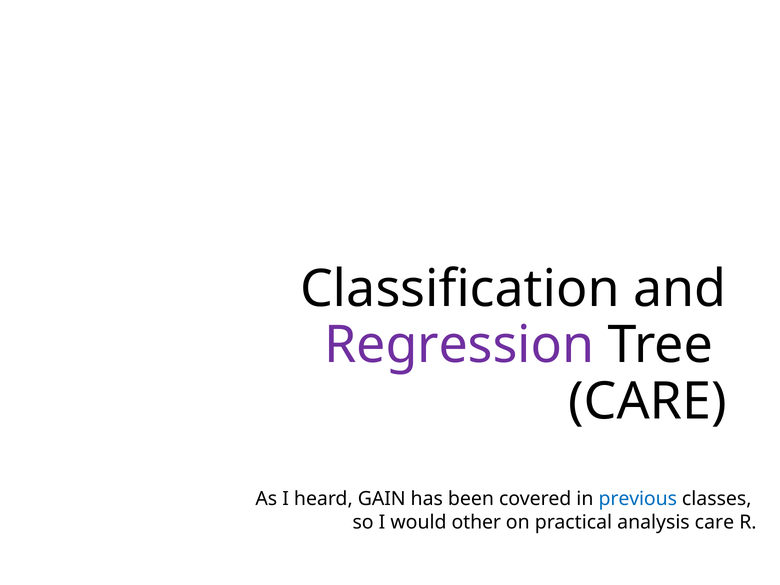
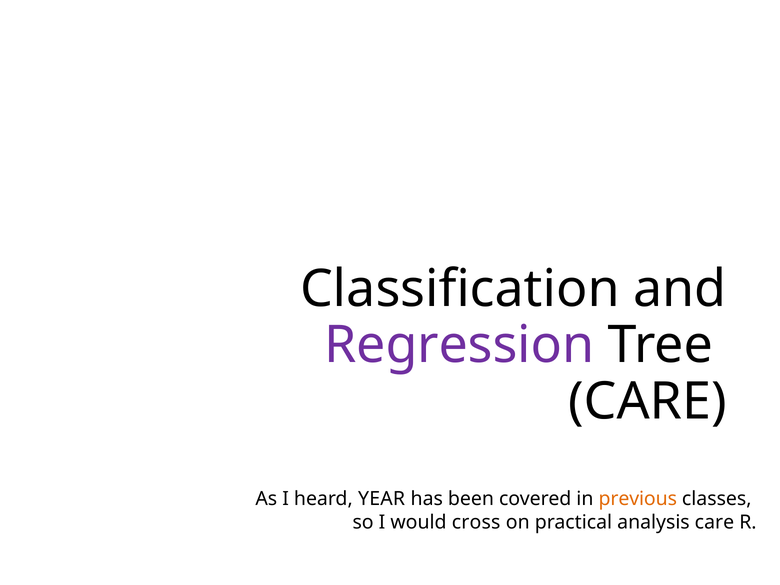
GAIN: GAIN -> YEAR
previous colour: blue -> orange
other: other -> cross
